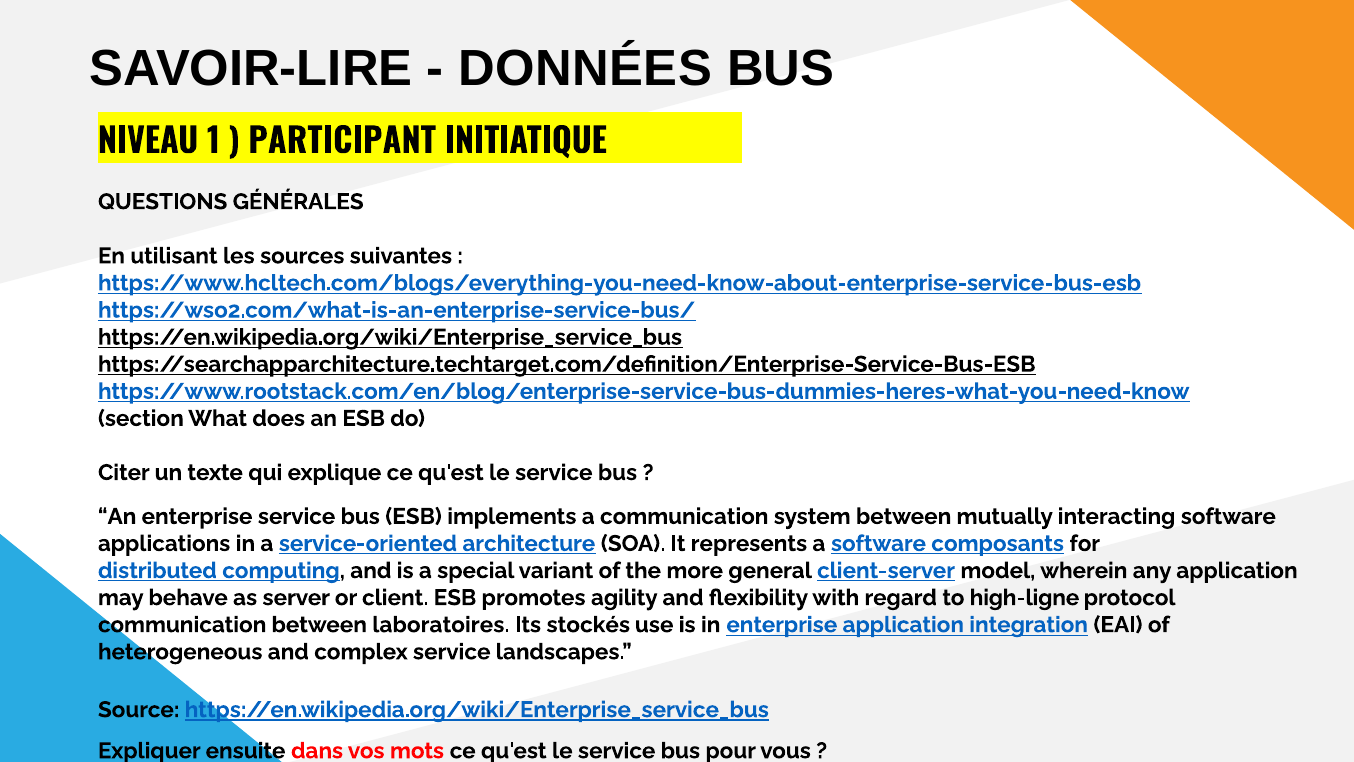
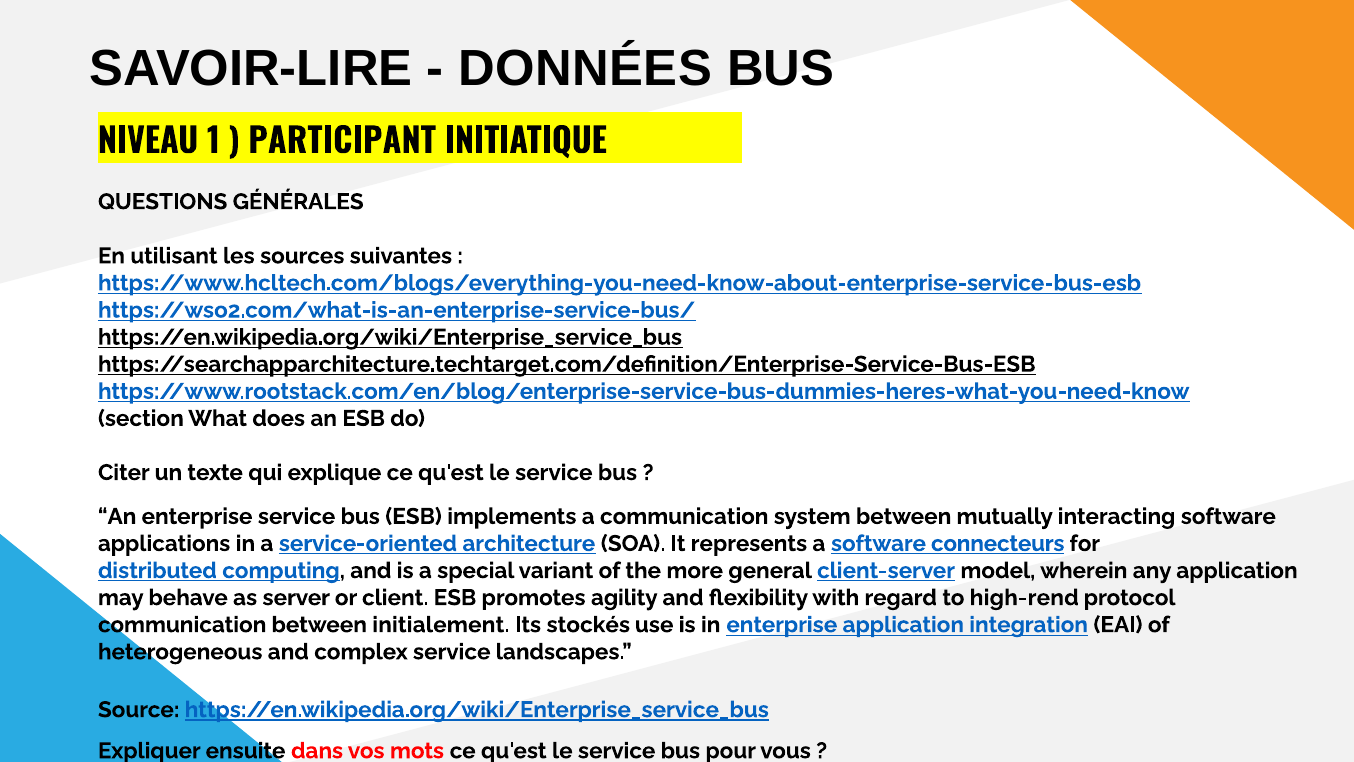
composants: composants -> connecteurs
high-ligne: high-ligne -> high-rend
laboratoires: laboratoires -> initialement
